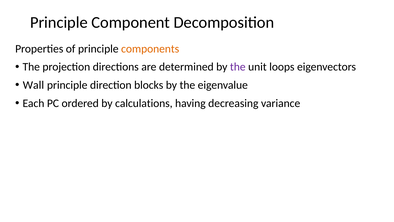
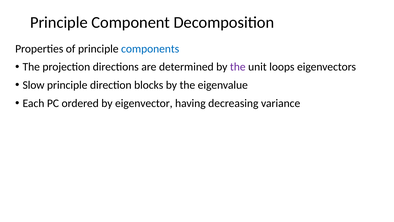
components colour: orange -> blue
Wall: Wall -> Slow
calculations: calculations -> eigenvector
